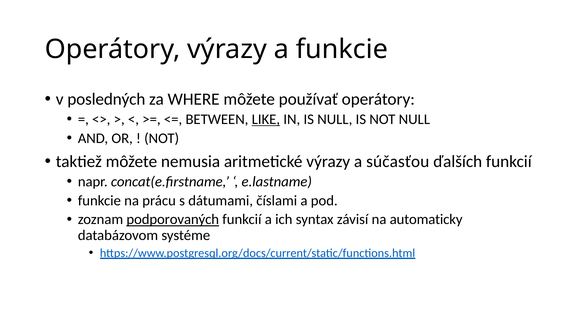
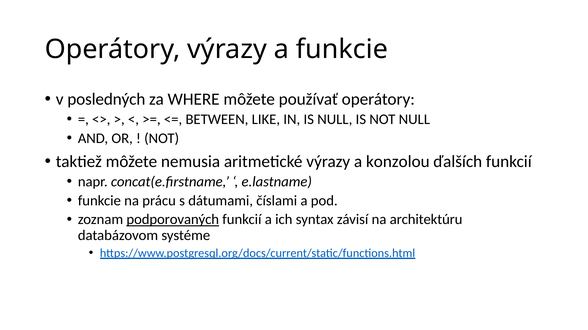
LIKE underline: present -> none
súčasťou: súčasťou -> konzolou
automaticky: automaticky -> architektúru
